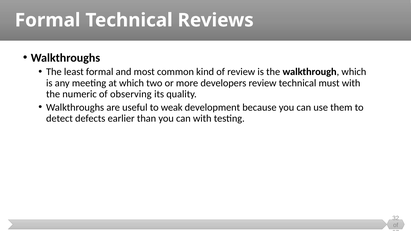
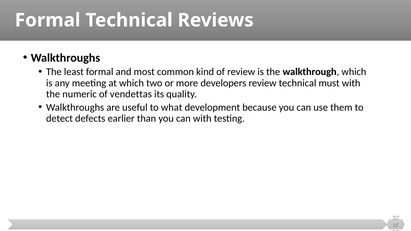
observing: observing -> vendettas
weak: weak -> what
